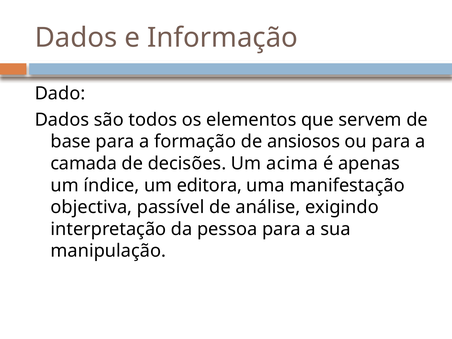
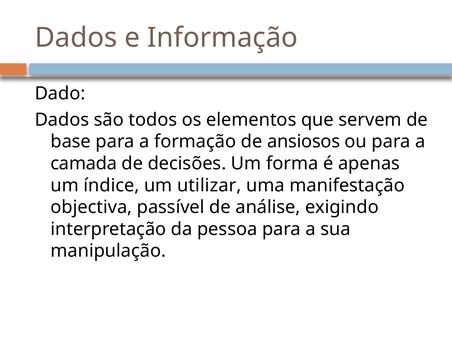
acima: acima -> forma
editora: editora -> utilizar
